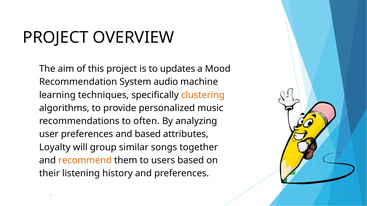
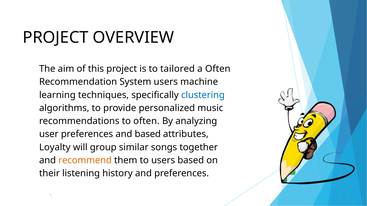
updates: updates -> tailored
a Mood: Mood -> Often
System audio: audio -> users
clustering colour: orange -> blue
